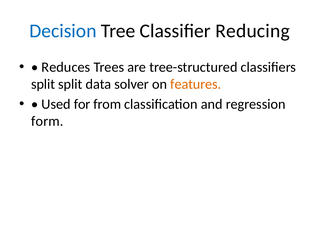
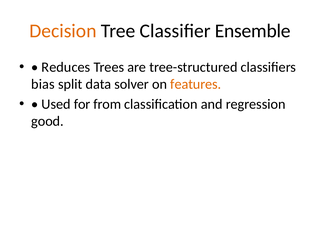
Decision colour: blue -> orange
Reducing: Reducing -> Ensemble
split at (43, 84): split -> bias
form: form -> good
